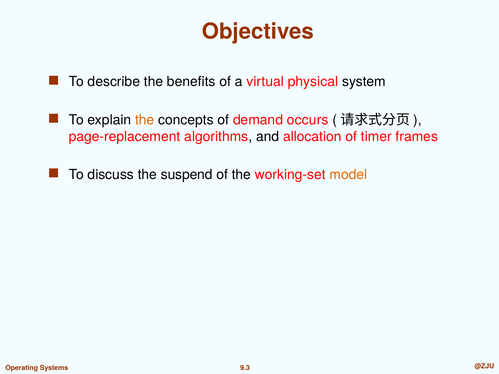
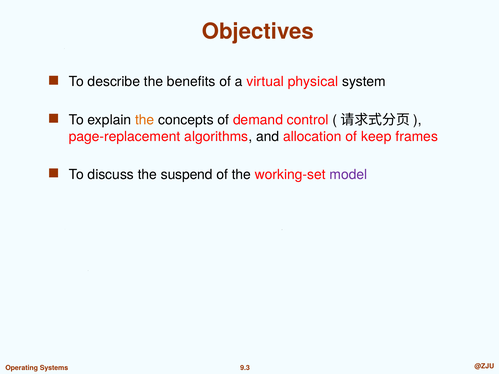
occurs: occurs -> control
timer: timer -> keep
model colour: orange -> purple
